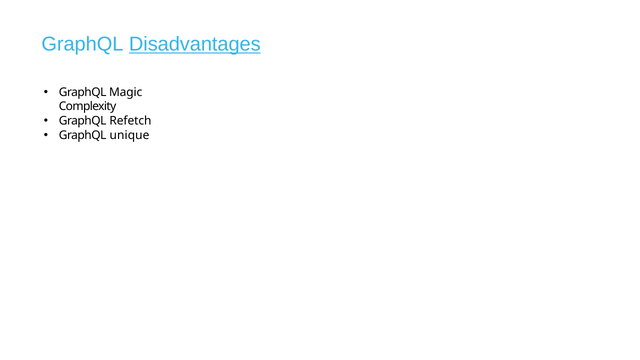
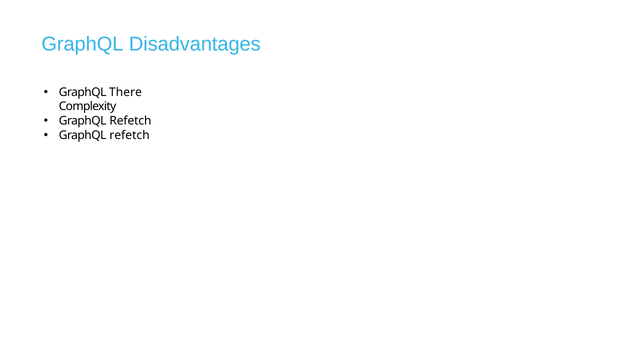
Disadvantages underline: present -> none
Magic: Magic -> There
unique at (130, 135): unique -> refetch
